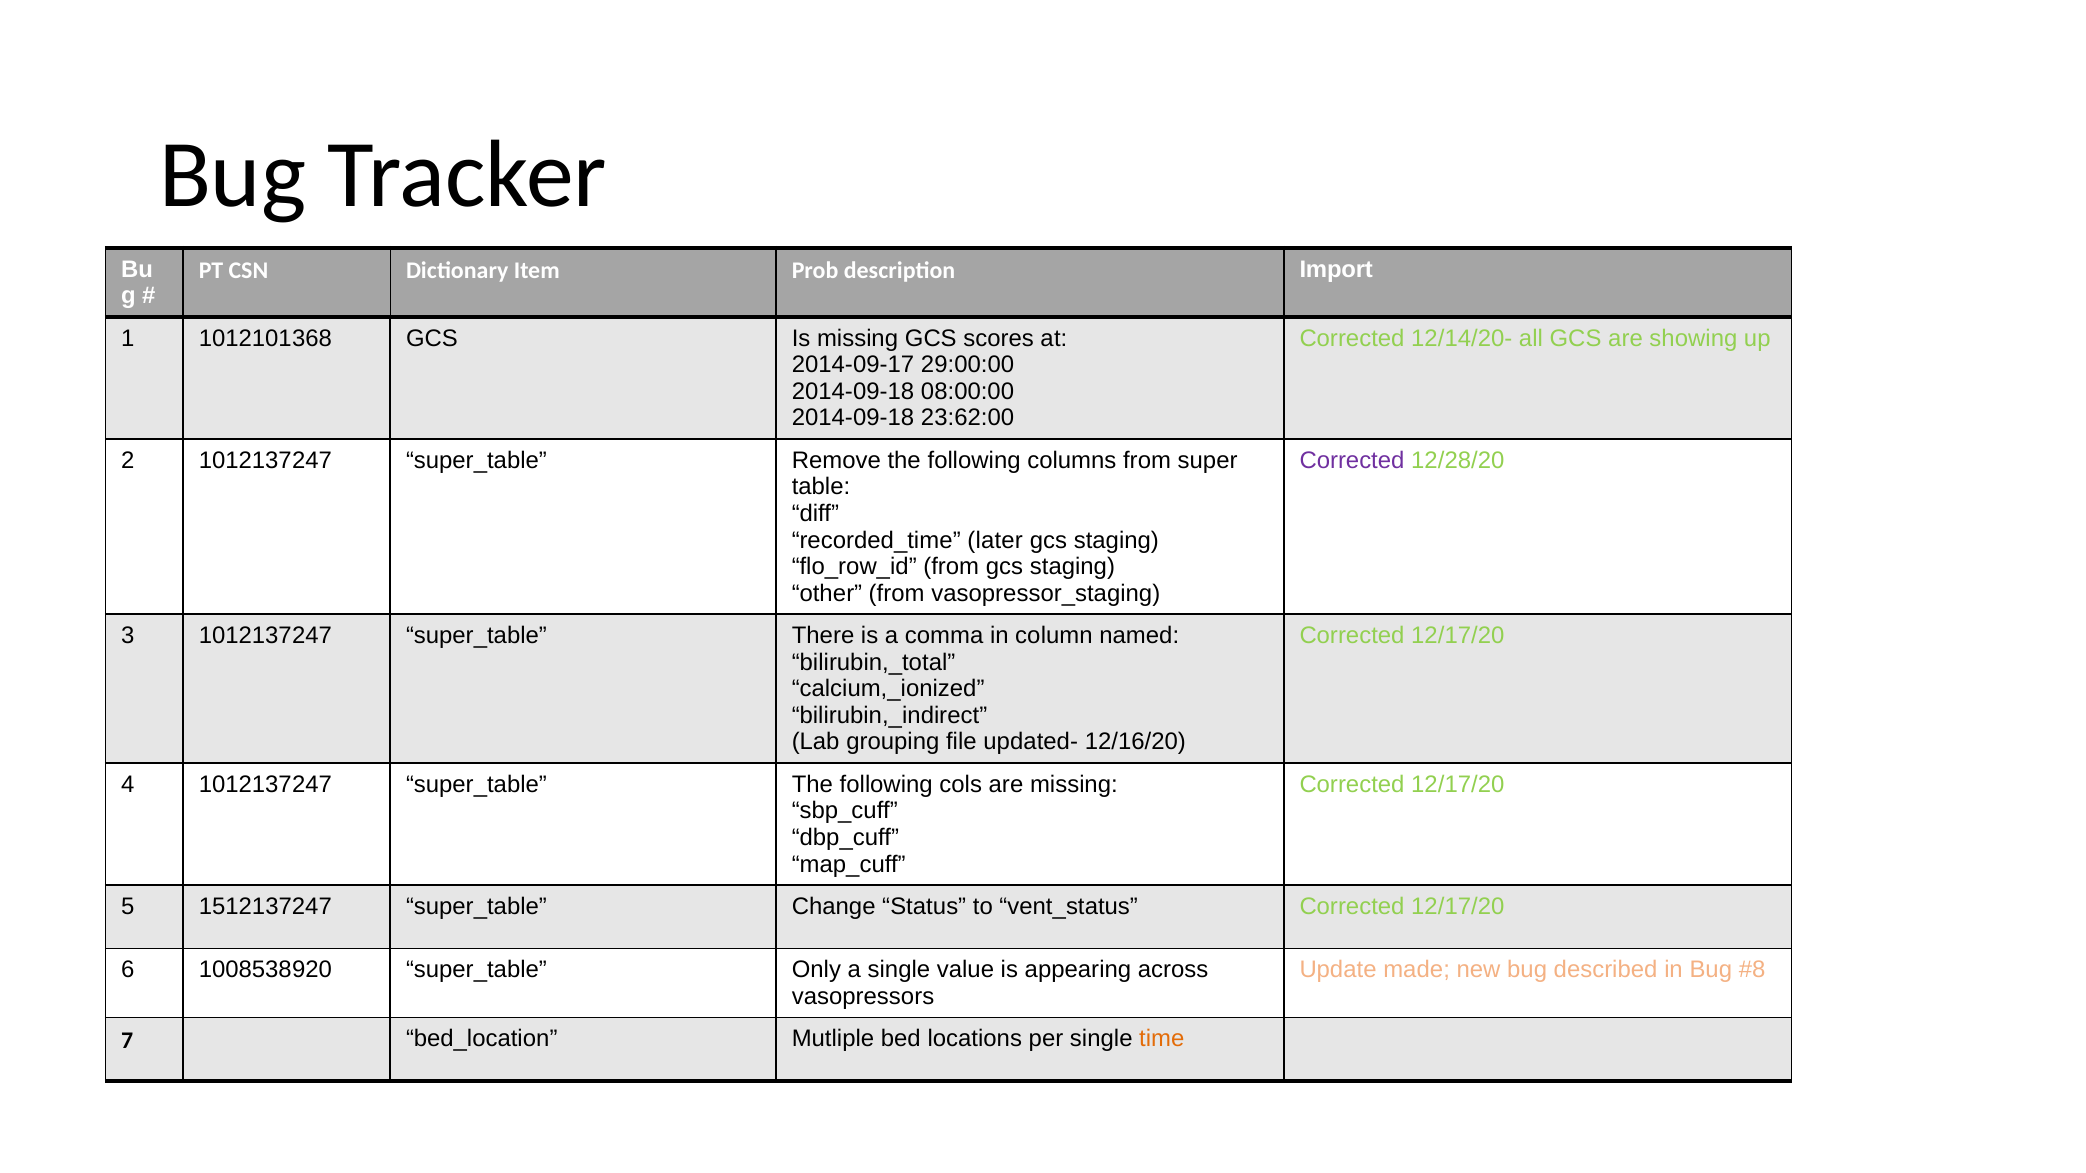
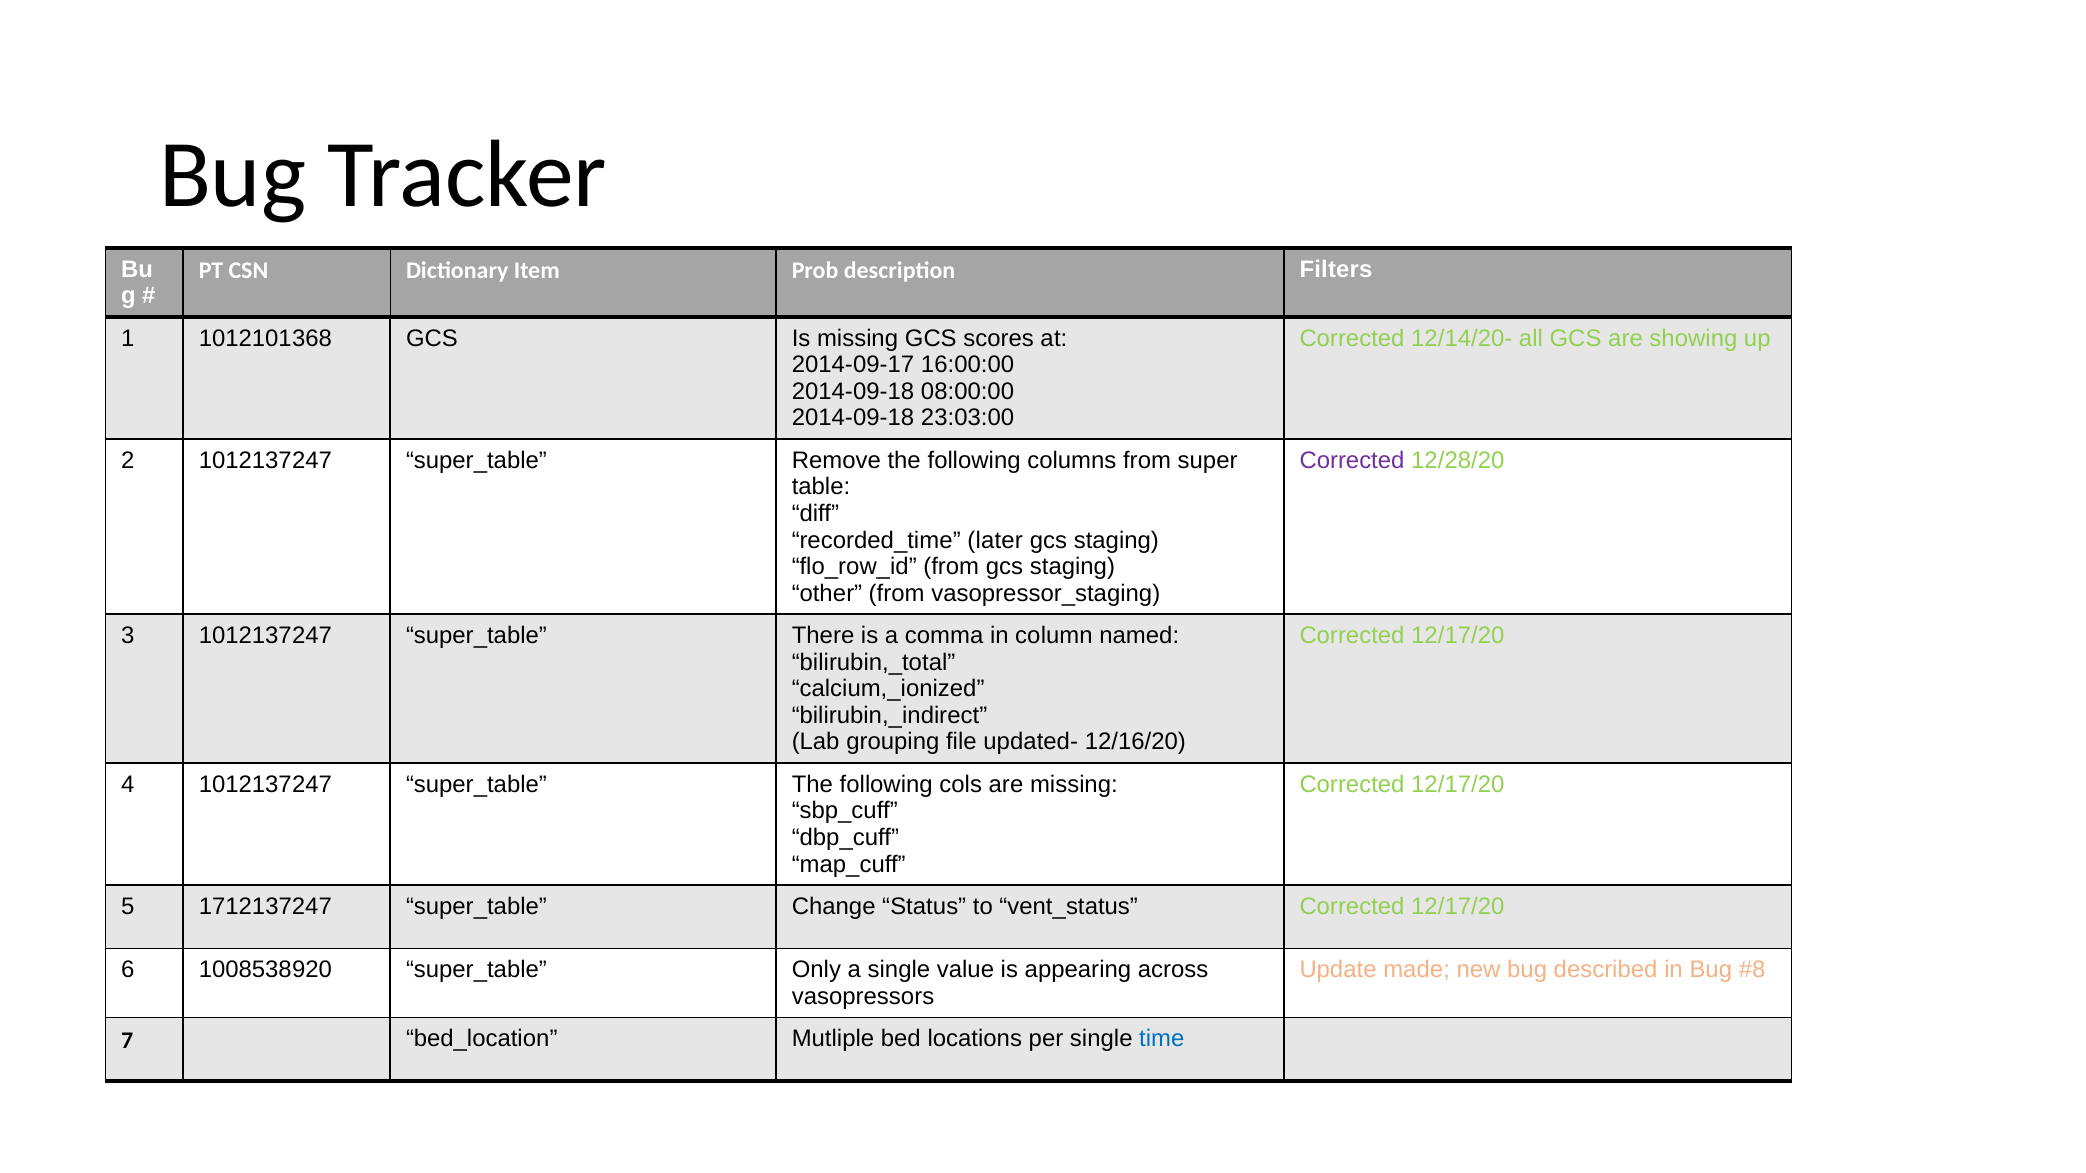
Import: Import -> Filters
29:00:00: 29:00:00 -> 16:00:00
23:62:00: 23:62:00 -> 23:03:00
1512137247: 1512137247 -> 1712137247
time colour: orange -> blue
